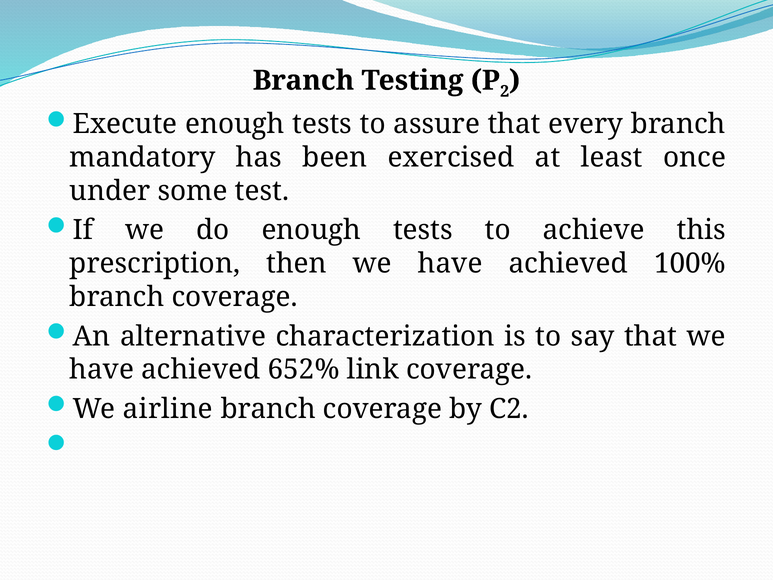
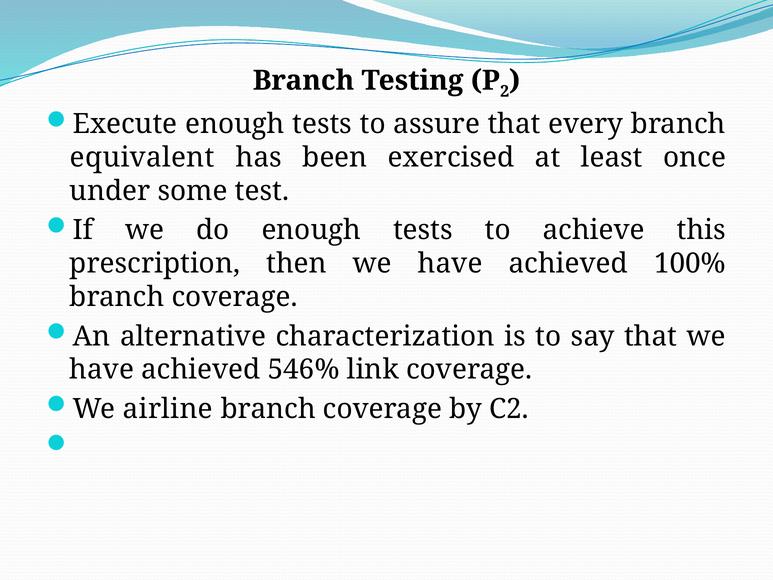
mandatory: mandatory -> equivalent
652%: 652% -> 546%
